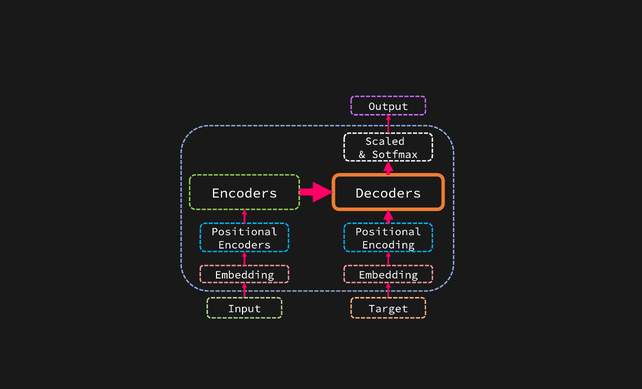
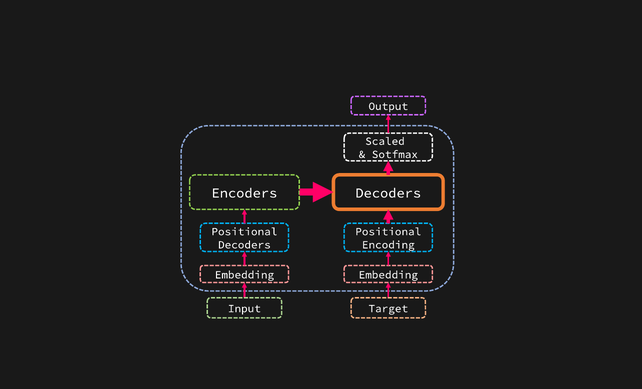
Encoders at (244, 245): Encoders -> Decoders
